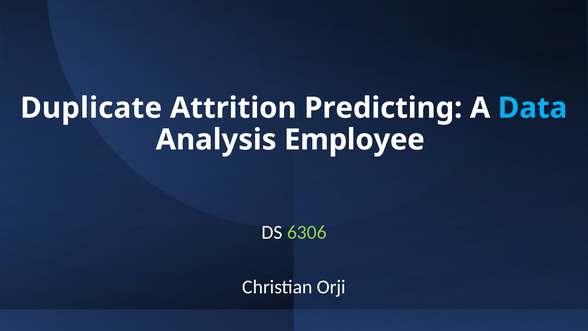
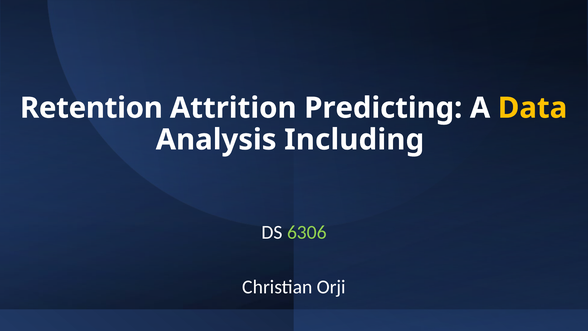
Duplicate: Duplicate -> Retention
Data colour: light blue -> yellow
Employee: Employee -> Including
